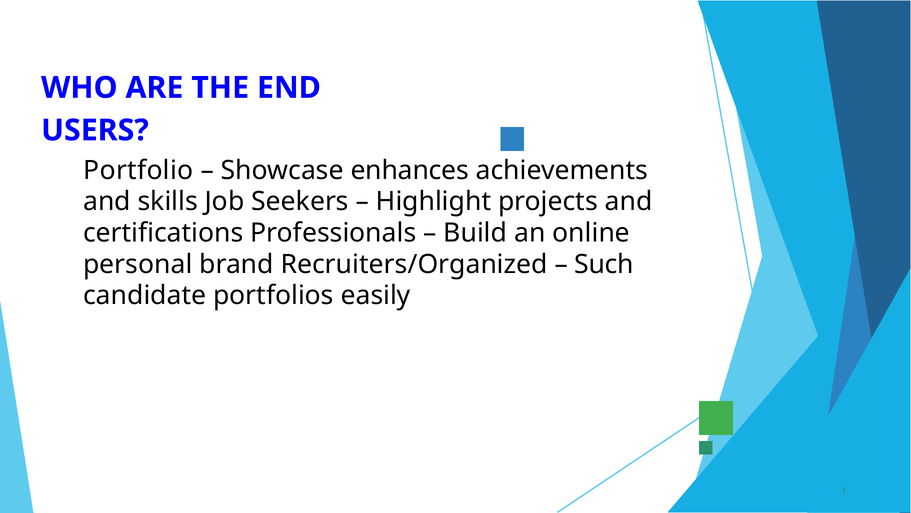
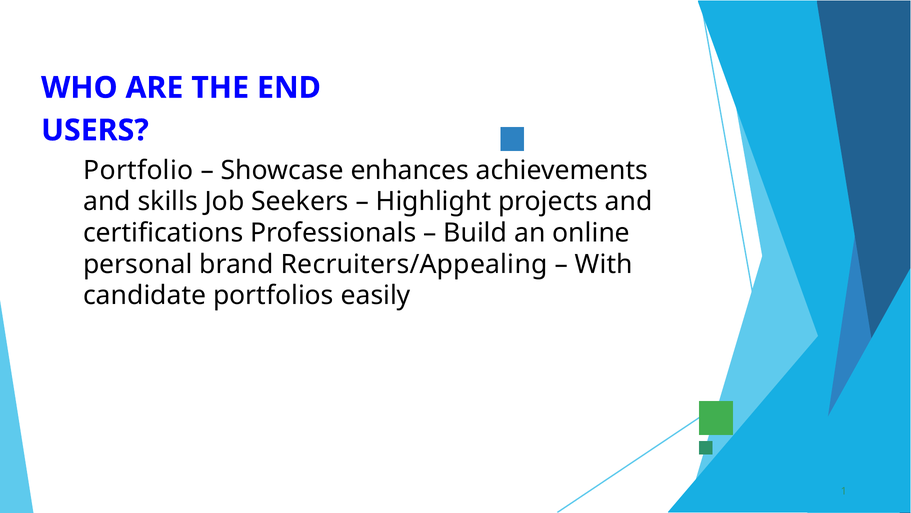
Recruiters/Organized: Recruiters/Organized -> Recruiters/Appealing
Such: Such -> With
